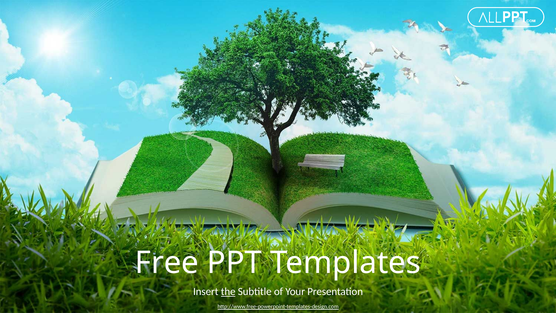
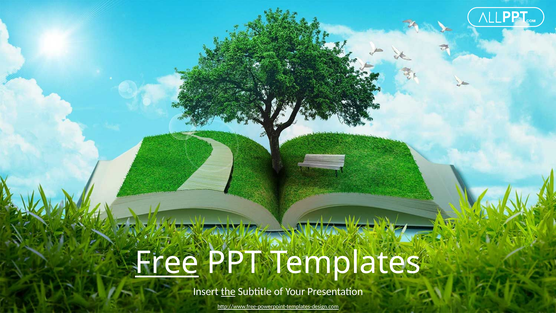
Free underline: none -> present
